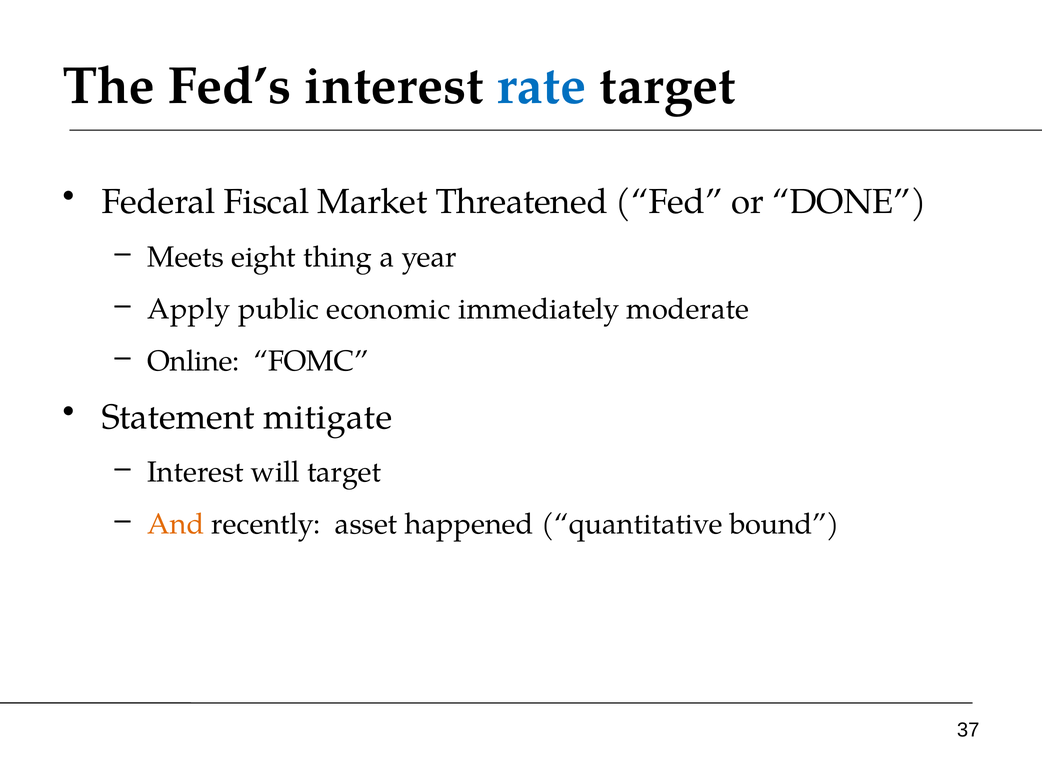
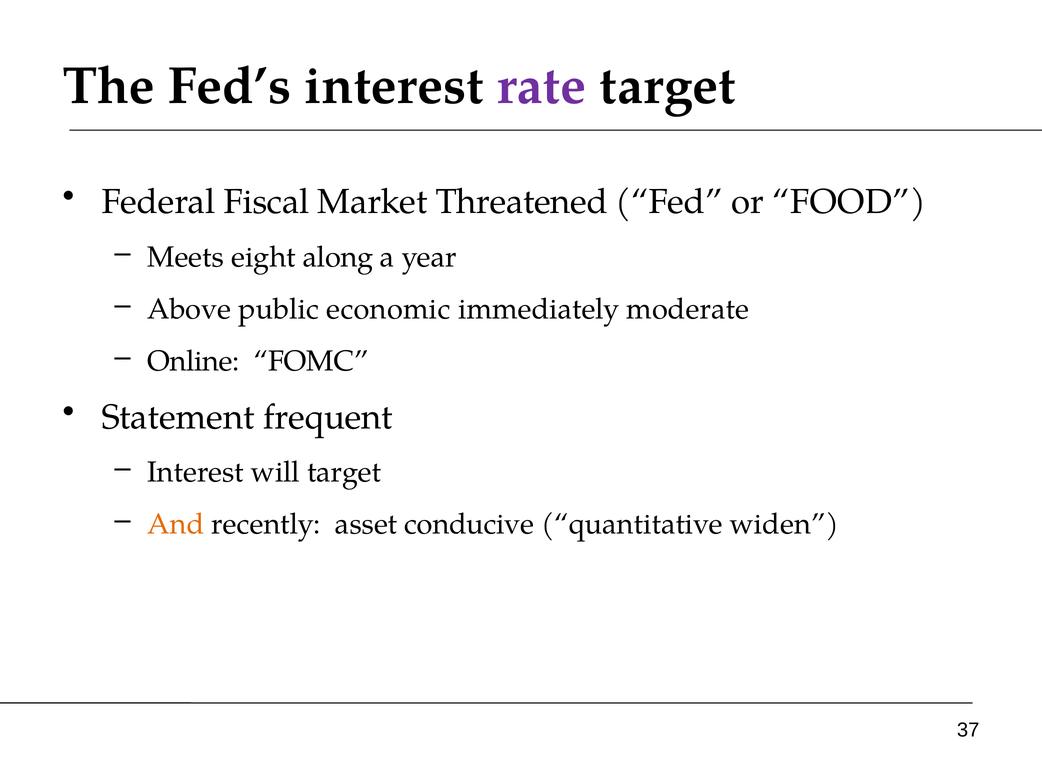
rate colour: blue -> purple
DONE: DONE -> FOOD
thing: thing -> along
Apply: Apply -> Above
mitigate: mitigate -> frequent
happened: happened -> conducive
bound: bound -> widen
